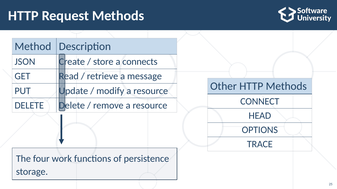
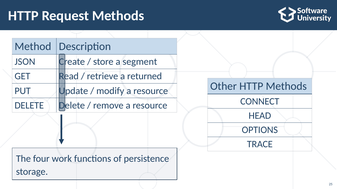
connects: connects -> segment
message: message -> returned
